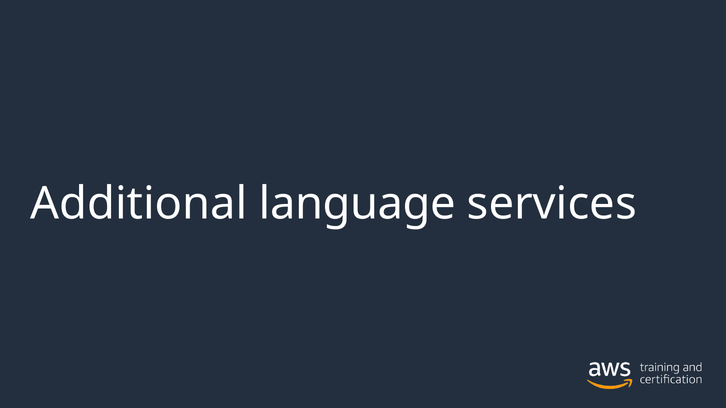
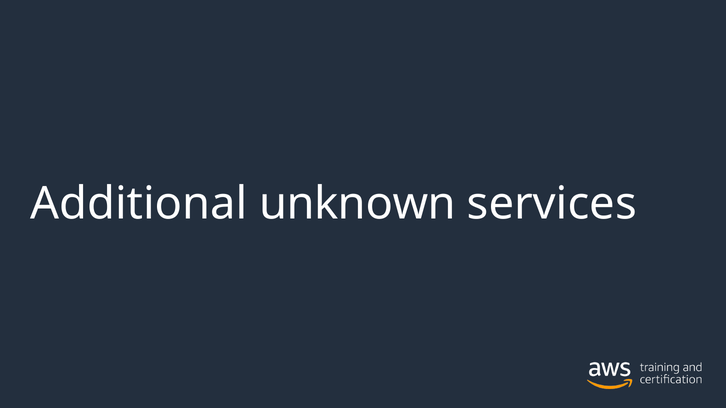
language: language -> unknown
